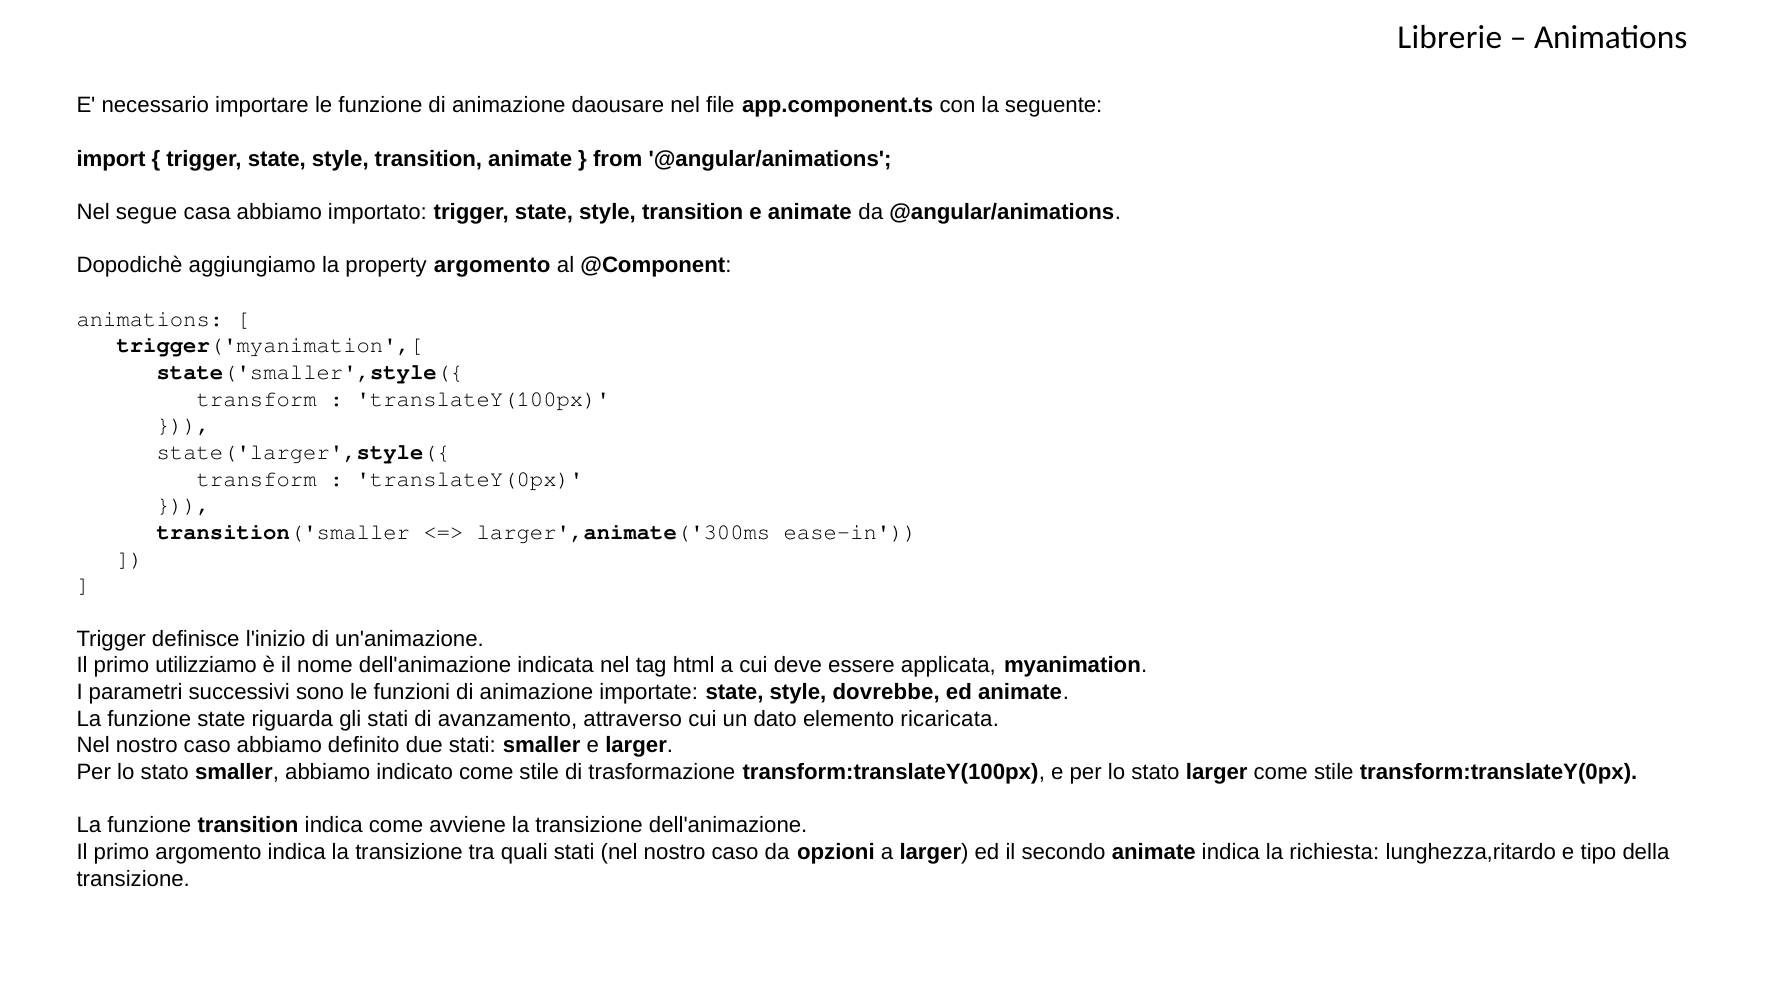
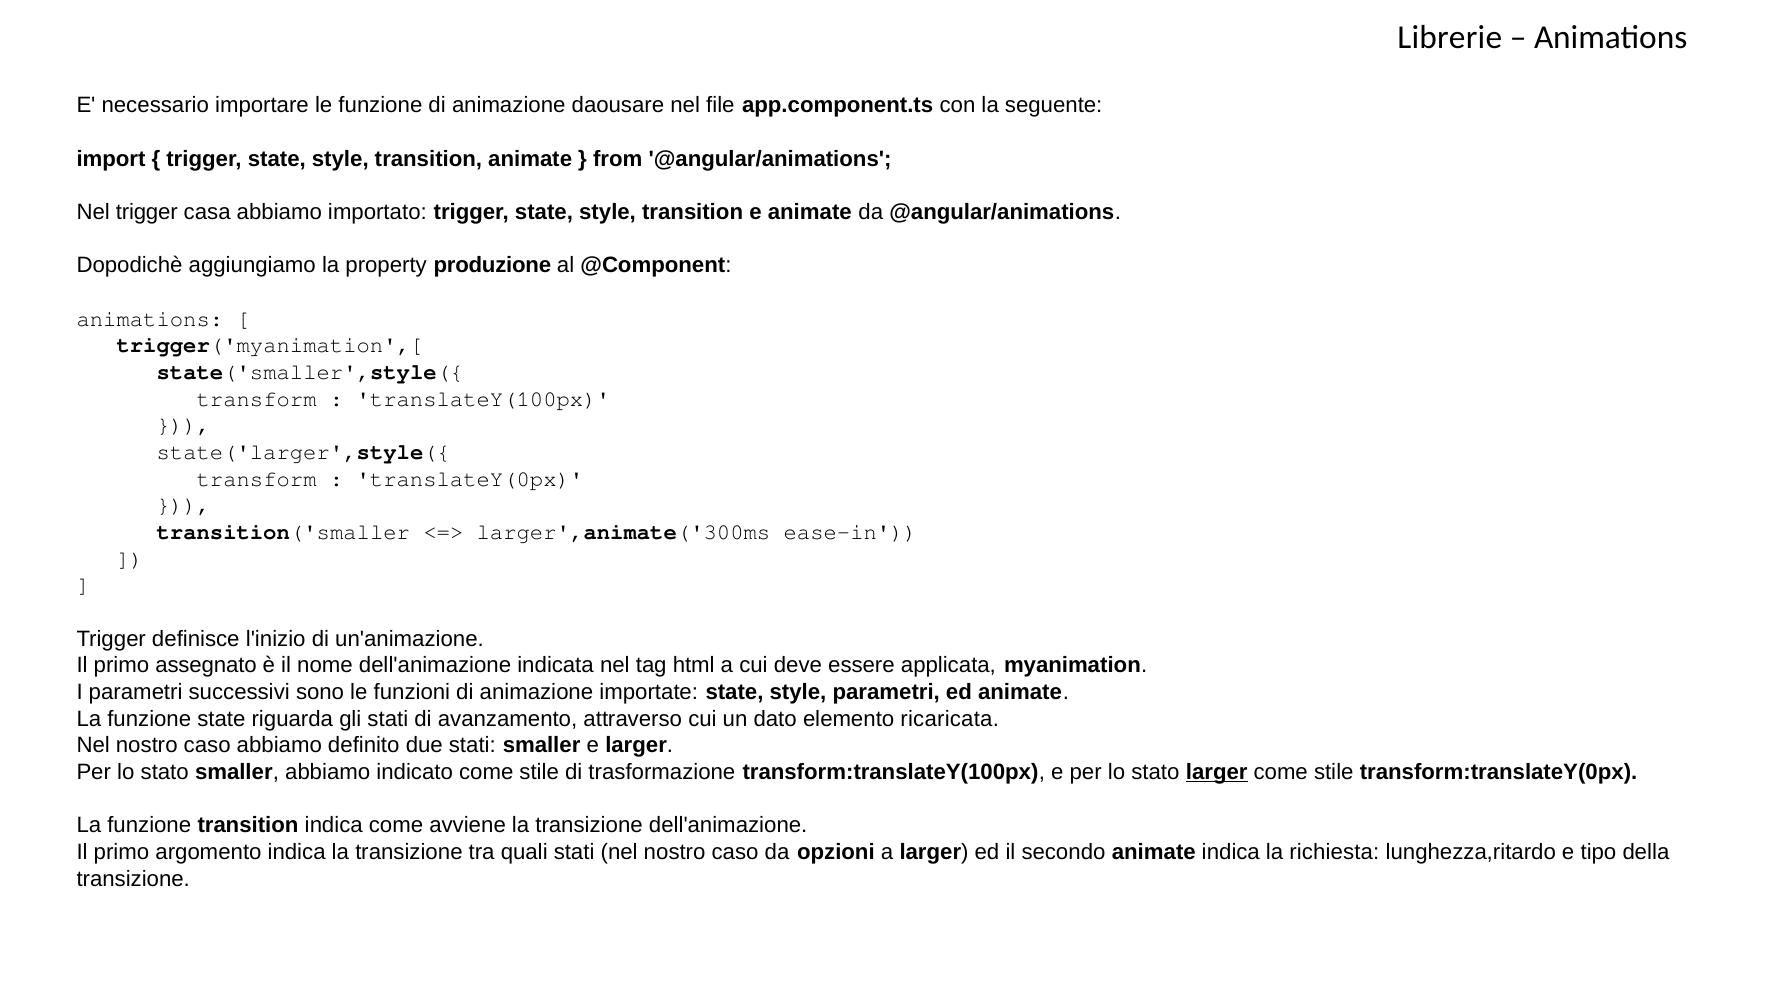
Nel segue: segue -> trigger
property argomento: argomento -> produzione
utilizziamo: utilizziamo -> assegnato
style dovrebbe: dovrebbe -> parametri
larger at (1217, 773) underline: none -> present
